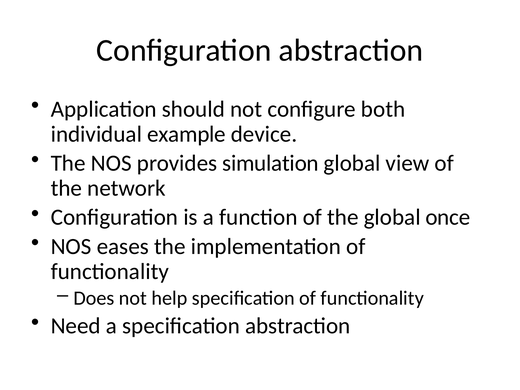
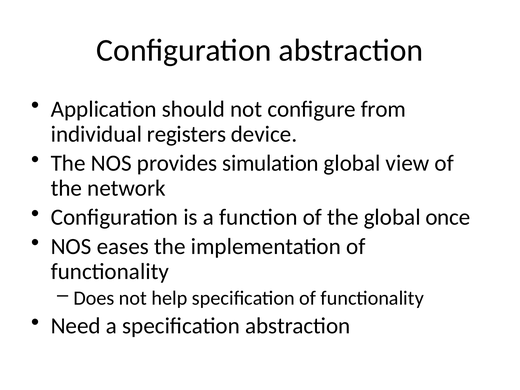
both: both -> from
example: example -> registers
